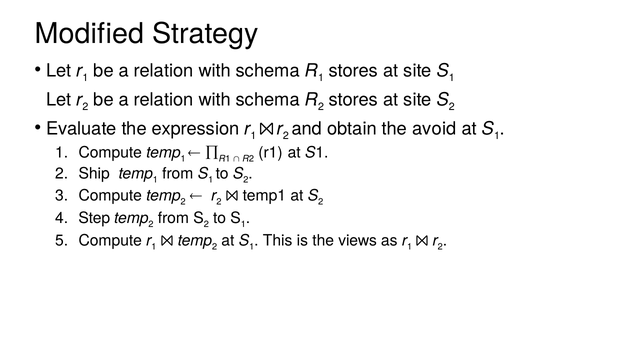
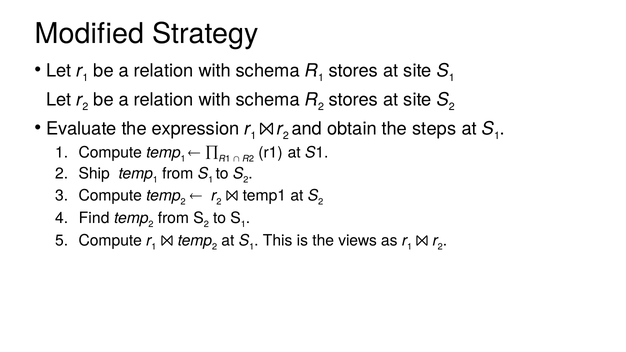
avoid: avoid -> steps
Step: Step -> Find
